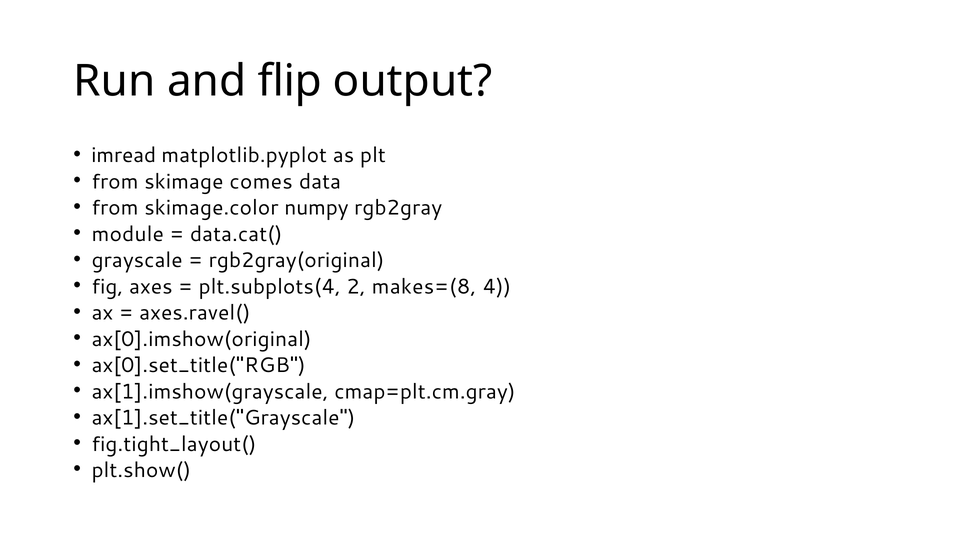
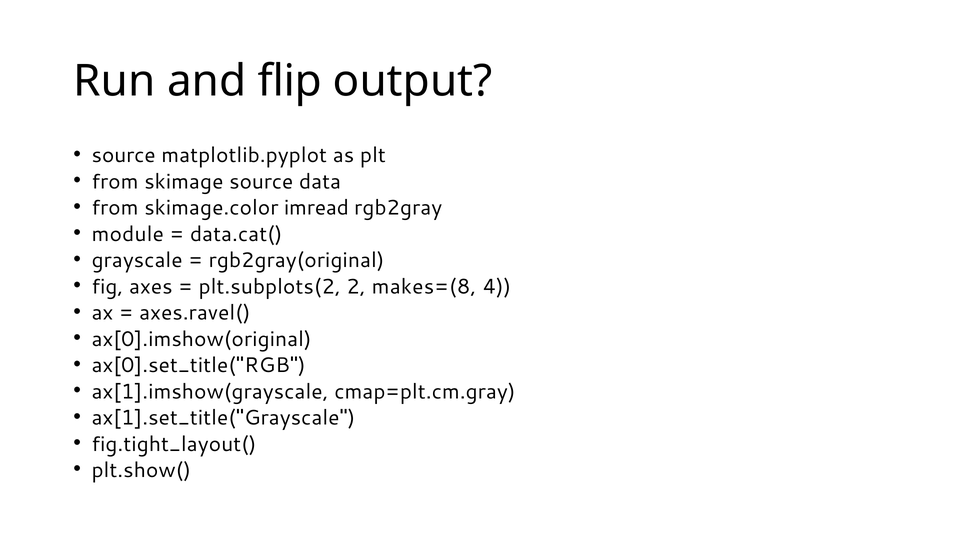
imread at (124, 156): imread -> source
skimage comes: comes -> source
numpy: numpy -> imread
plt.subplots(4: plt.subplots(4 -> plt.subplots(2
